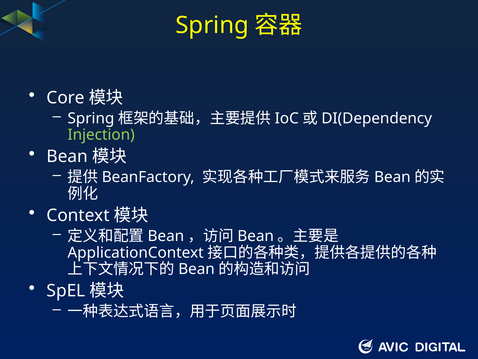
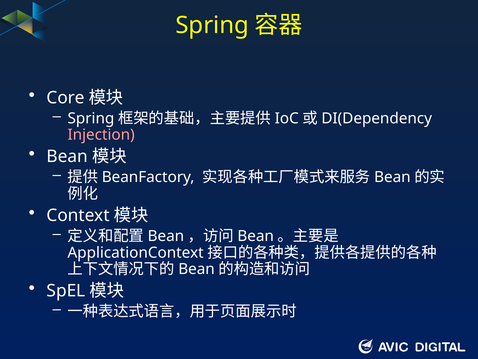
Injection colour: light green -> pink
